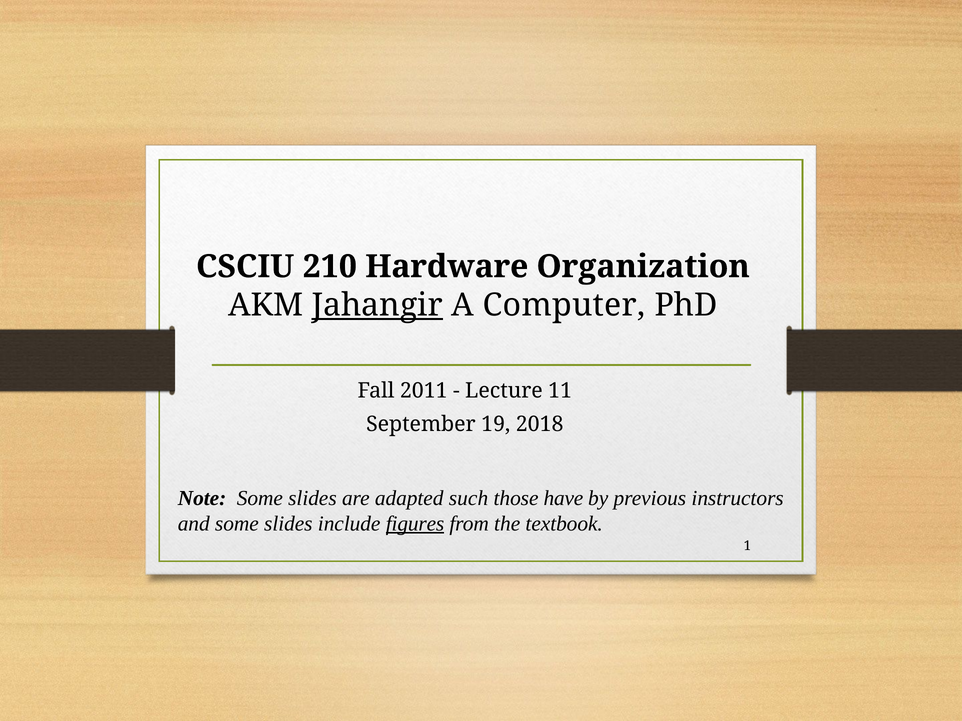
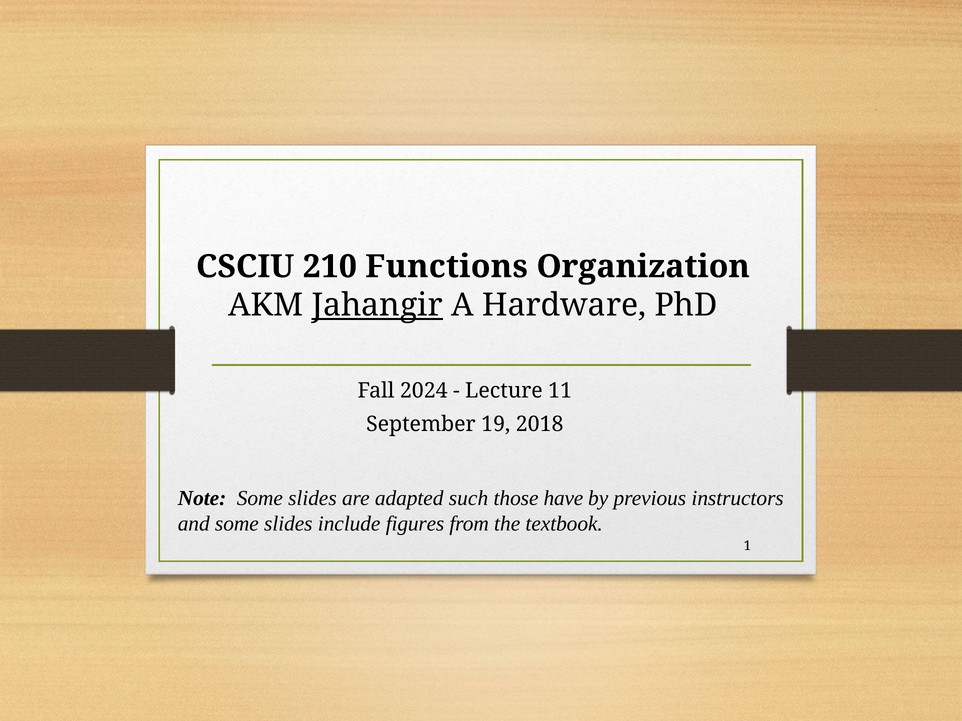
Hardware: Hardware -> Functions
Computer: Computer -> Hardware
2011: 2011 -> 2024
figures underline: present -> none
